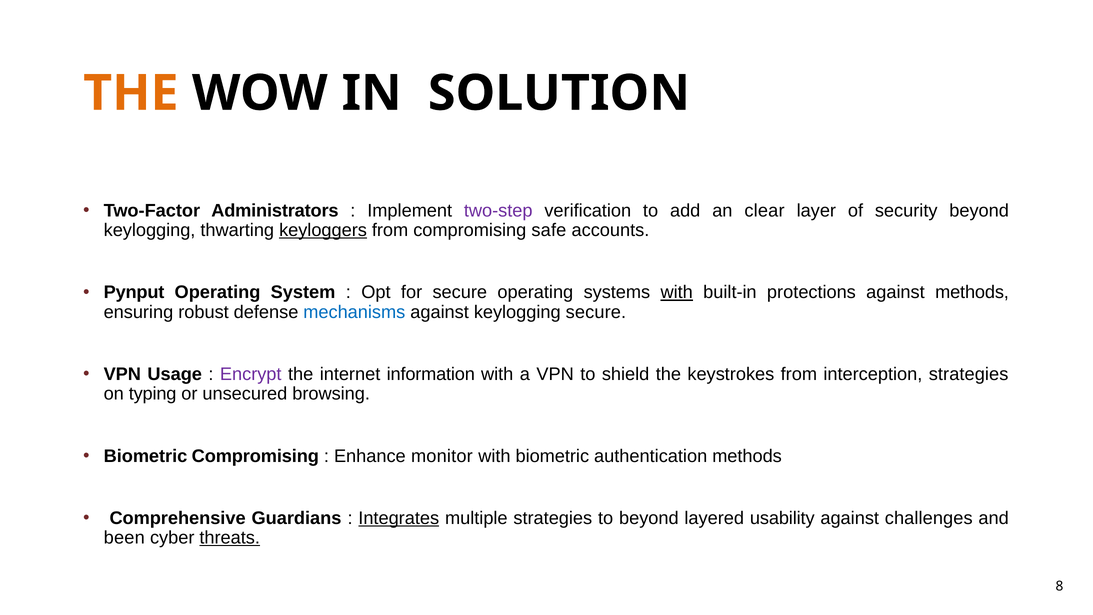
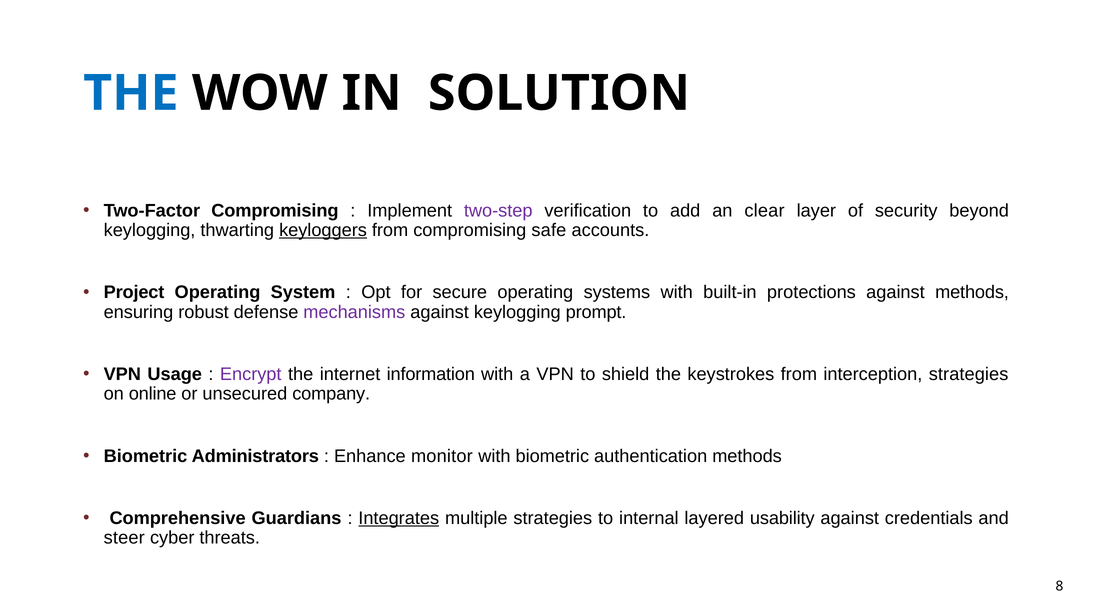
THE at (131, 93) colour: orange -> blue
Two-Factor Administrators: Administrators -> Compromising
Pynput: Pynput -> Project
with at (677, 292) underline: present -> none
mechanisms colour: blue -> purple
keylogging secure: secure -> prompt
typing: typing -> online
browsing: browsing -> company
Biometric Compromising: Compromising -> Administrators
to beyond: beyond -> internal
challenges: challenges -> credentials
been: been -> steer
threats underline: present -> none
